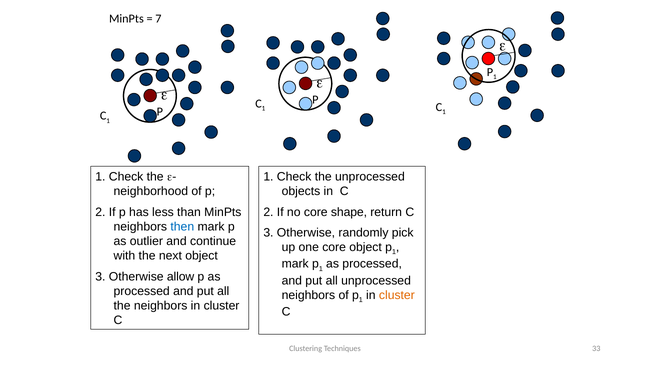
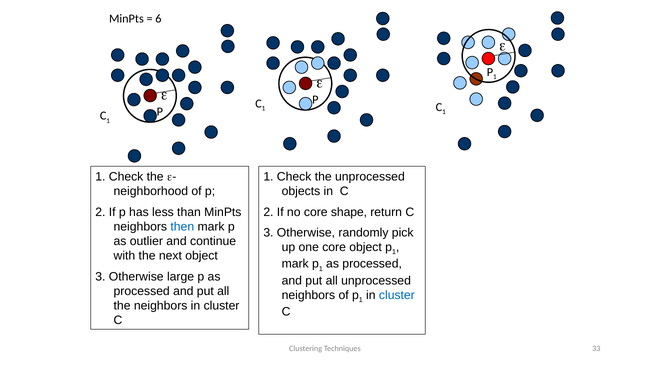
7: 7 -> 6
allow: allow -> large
cluster at (397, 296) colour: orange -> blue
